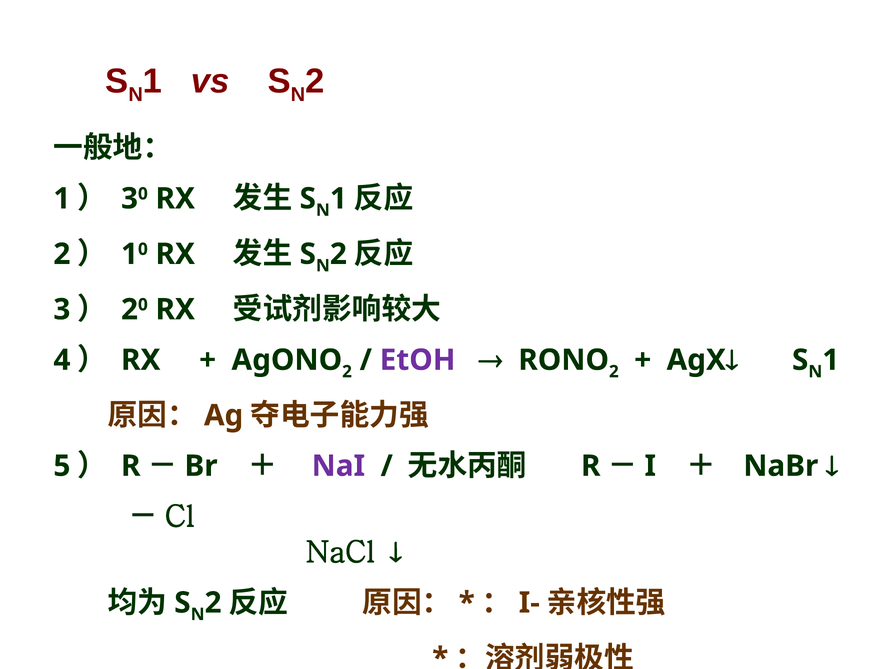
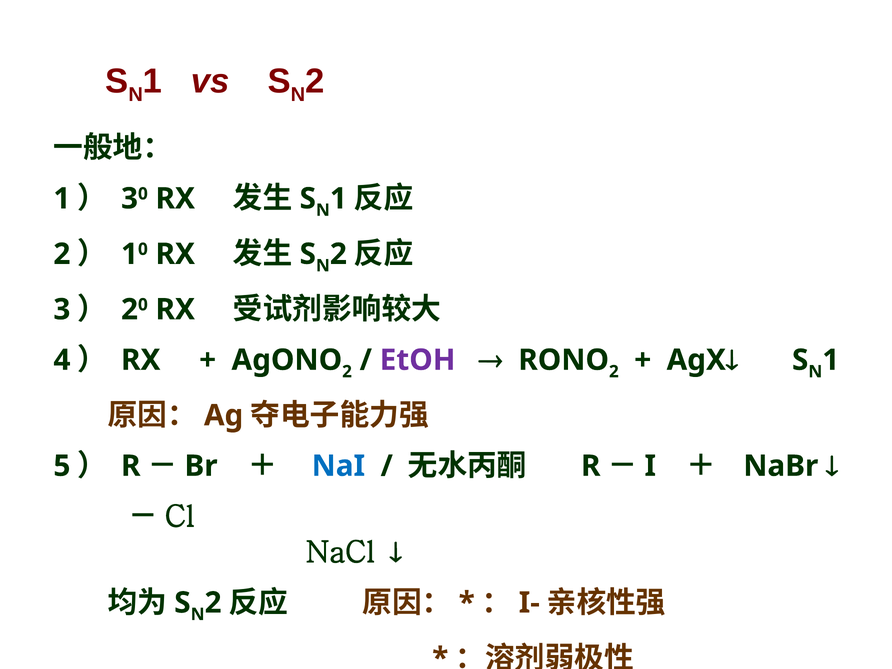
NaI colour: purple -> blue
